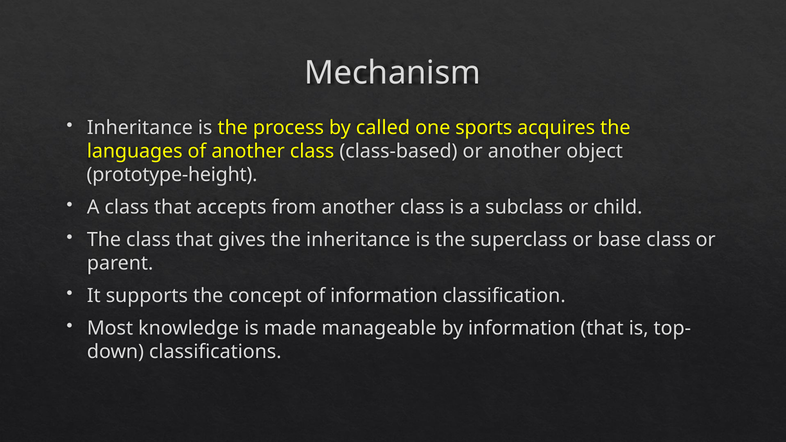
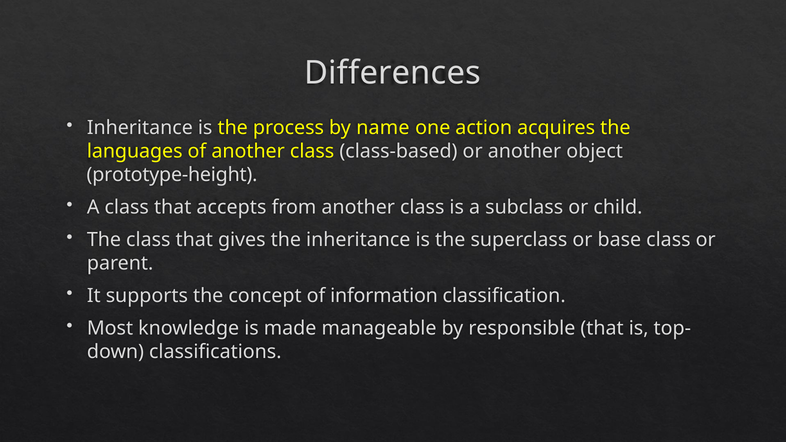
Mechanism: Mechanism -> Differences
called: called -> name
sports: sports -> action
by information: information -> responsible
